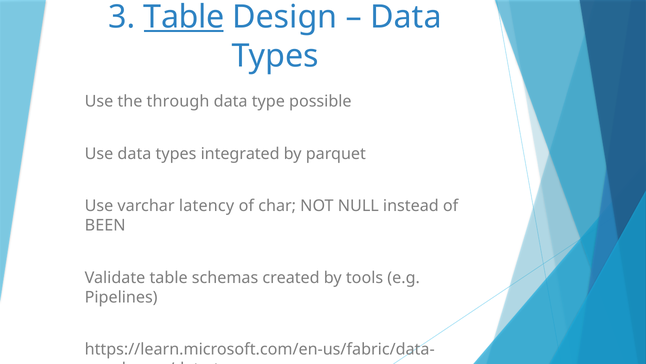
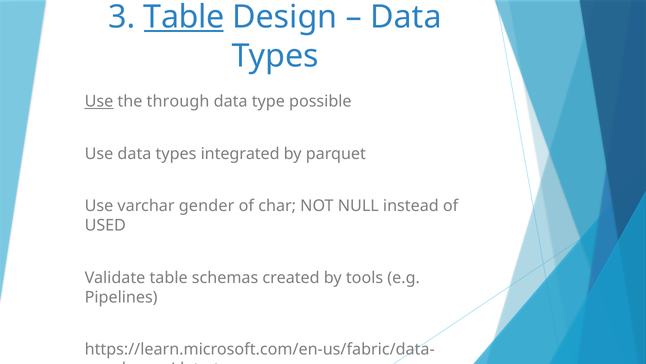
Use at (99, 101) underline: none -> present
latency: latency -> gender
BEEN: BEEN -> USED
